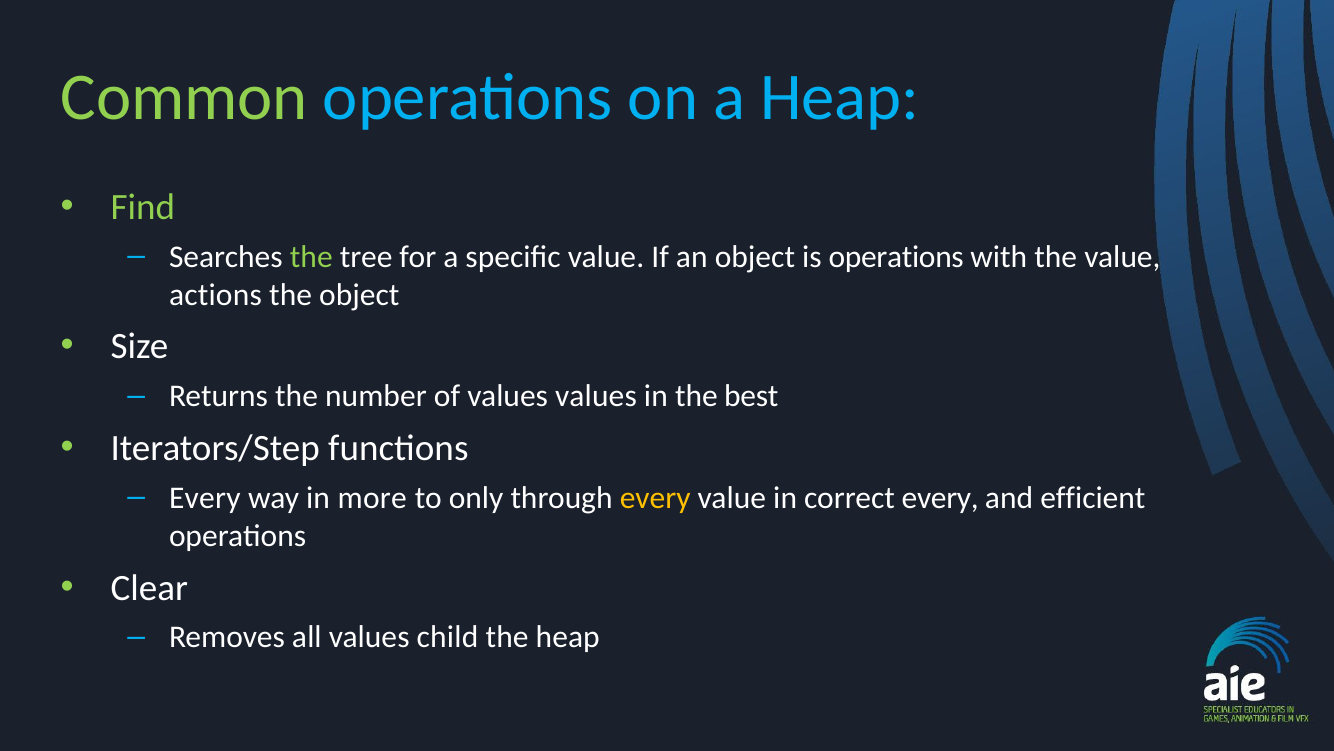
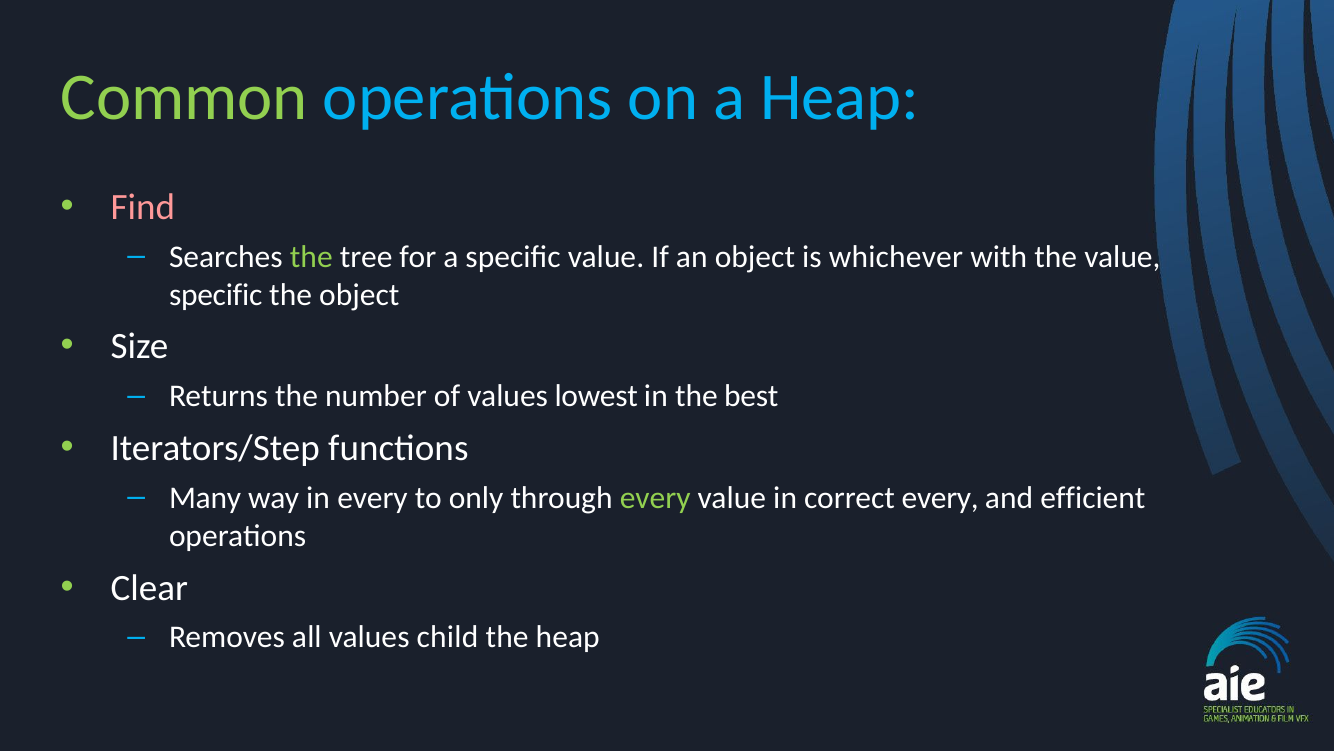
Find colour: light green -> pink
is operations: operations -> whichever
actions at (215, 295): actions -> specific
values values: values -> lowest
Every at (205, 498): Every -> Many
in more: more -> every
every at (655, 498) colour: yellow -> light green
